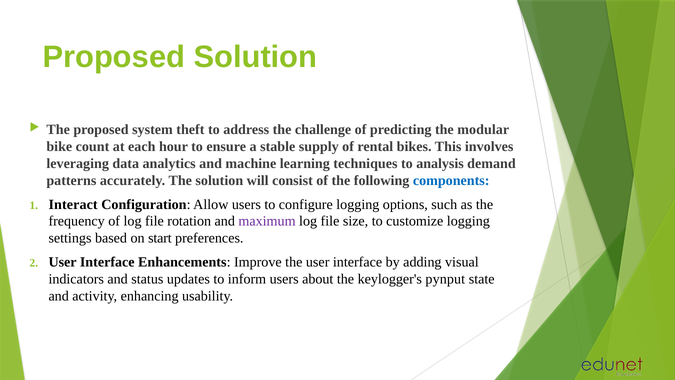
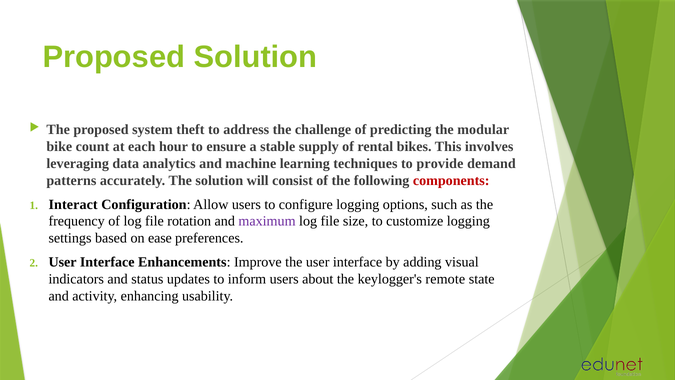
analysis: analysis -> provide
components colour: blue -> red
start: start -> ease
pynput: pynput -> remote
